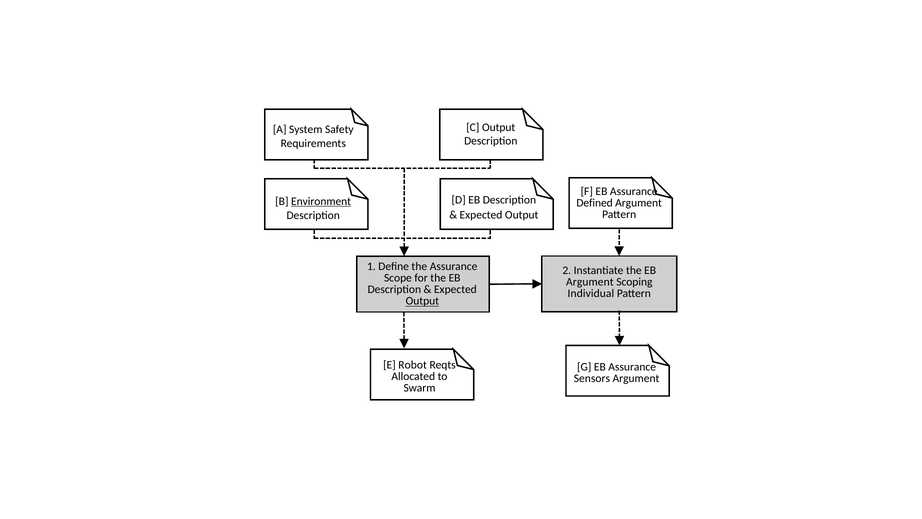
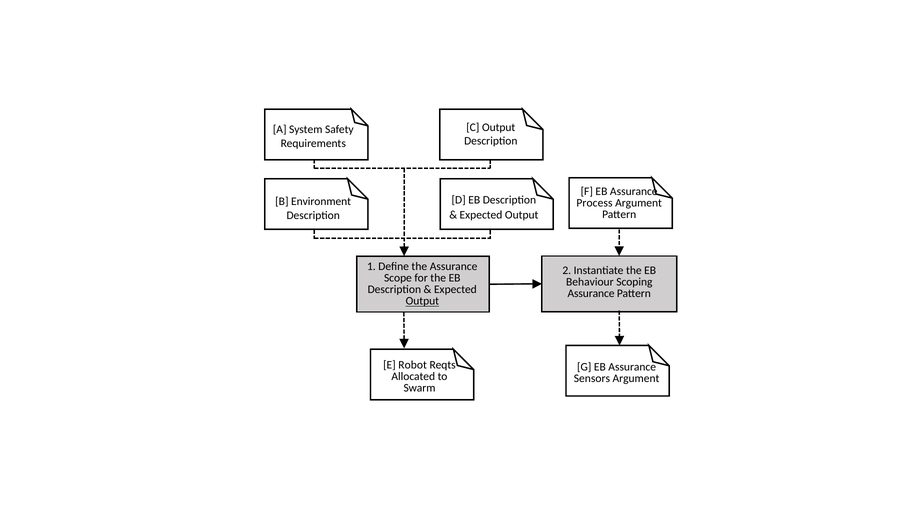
Environment underline: present -> none
Defined: Defined -> Process
Argument at (590, 282): Argument -> Behaviour
Individual at (591, 293): Individual -> Assurance
